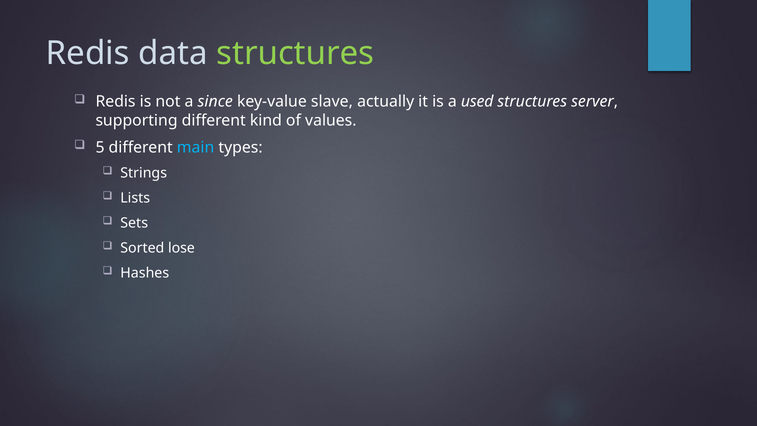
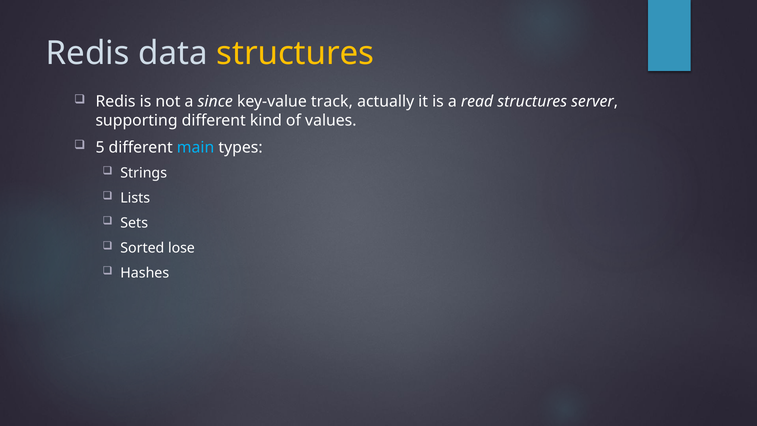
structures at (295, 53) colour: light green -> yellow
slave: slave -> track
used: used -> read
